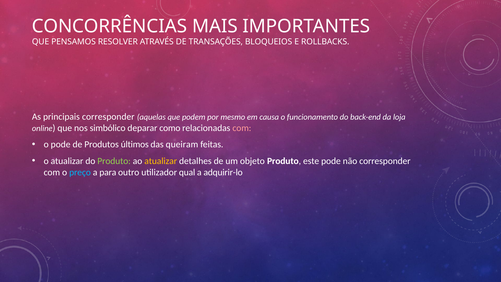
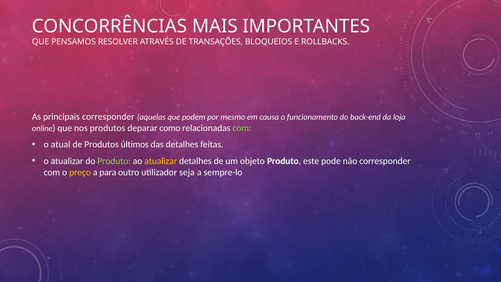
nos simbólico: simbólico -> produtos
com at (242, 128) colour: pink -> light green
o pode: pode -> atual
das queiram: queiram -> detalhes
preço colour: light blue -> yellow
qual: qual -> seja
adquirir-lo: adquirir-lo -> sempre-lo
